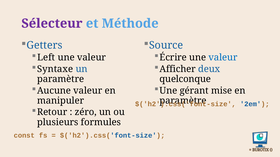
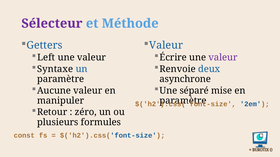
Source at (166, 45): Source -> Valeur
valeur at (223, 58) colour: blue -> purple
Afficher: Afficher -> Renvoie
quelconque: quelconque -> asynchrone
gérant: gérant -> séparé
